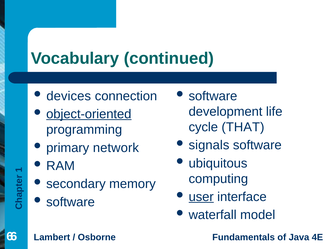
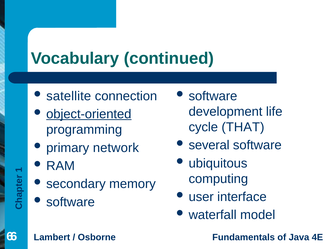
devices: devices -> satellite
signals: signals -> several
user underline: present -> none
